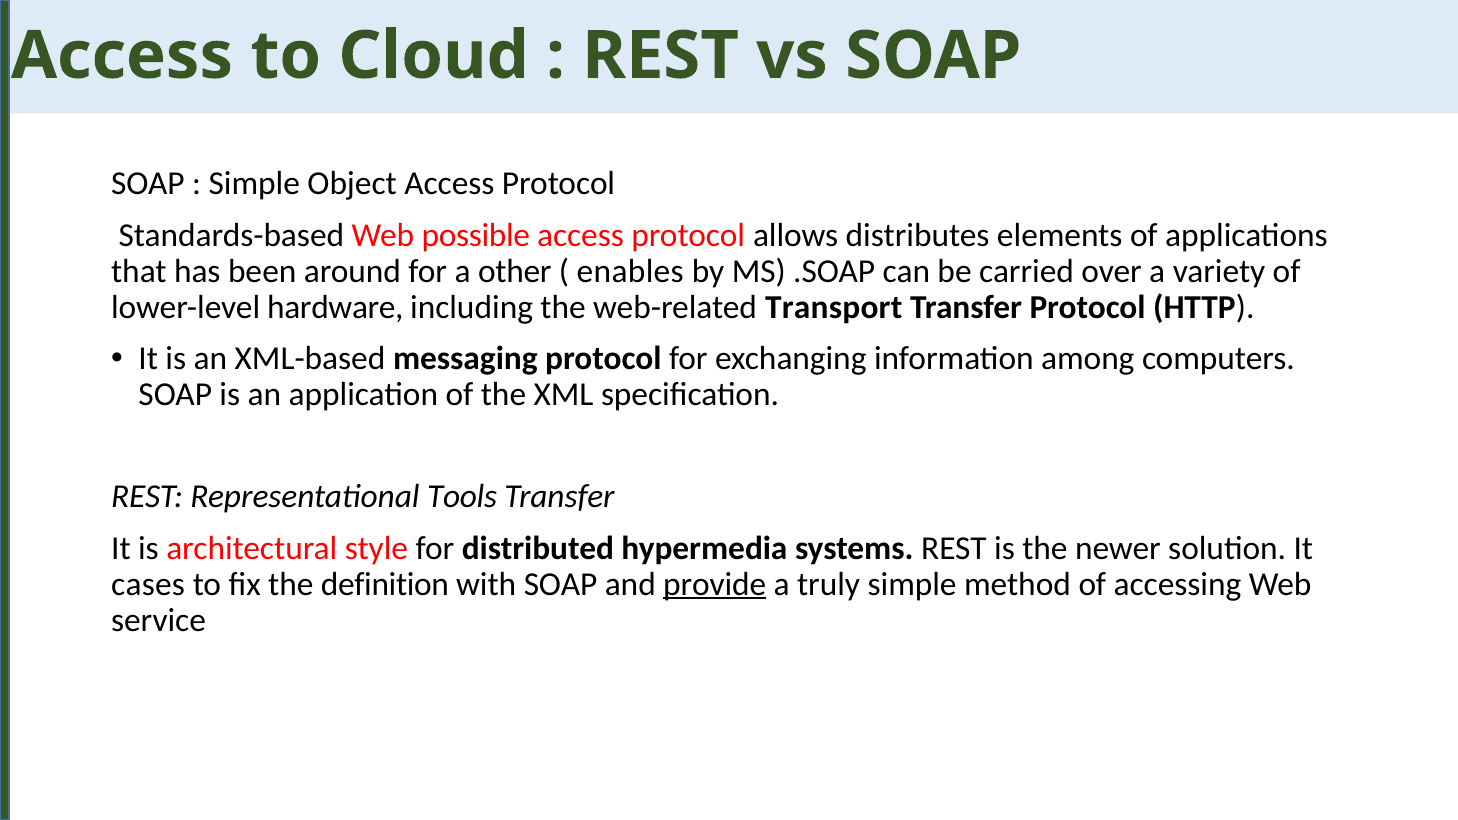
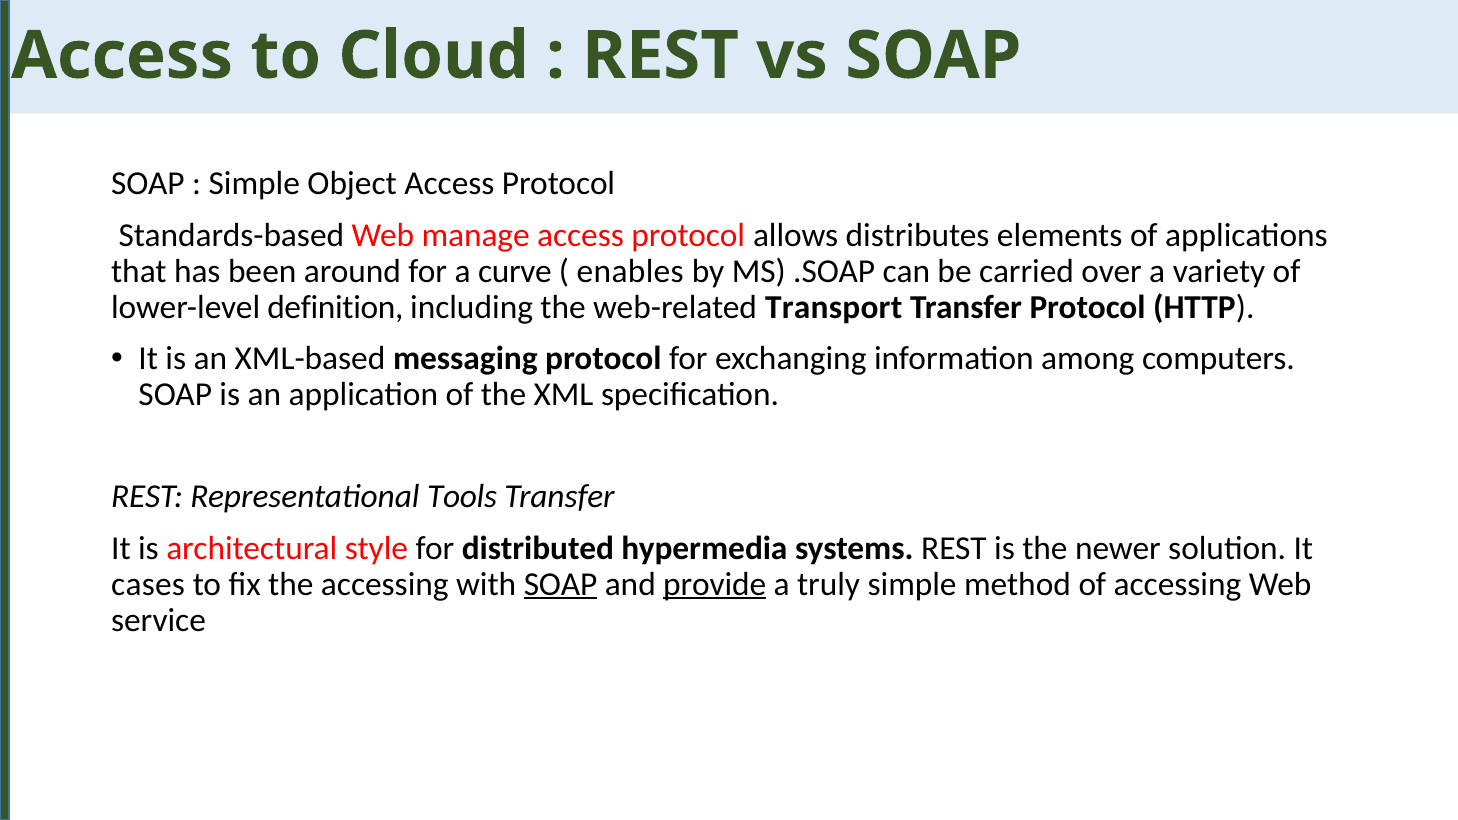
possible: possible -> manage
other: other -> curve
hardware: hardware -> definition
the definition: definition -> accessing
SOAP at (561, 584) underline: none -> present
